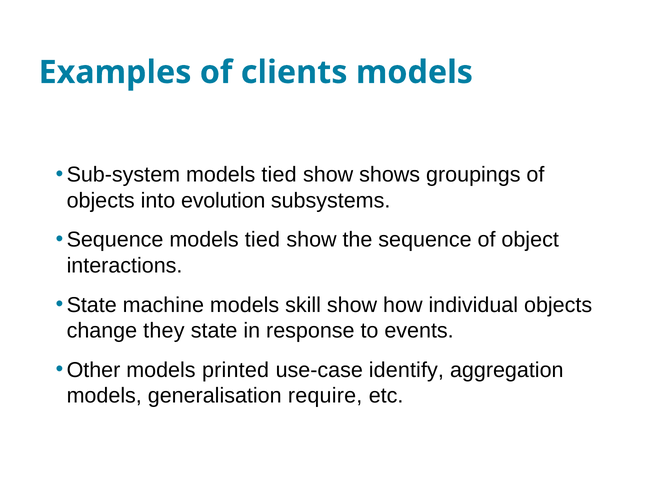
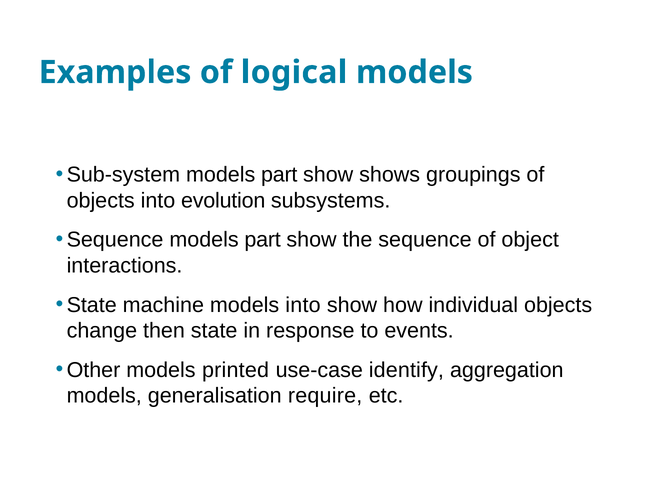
clients: clients -> logical
Sub-system models tied: tied -> part
Sequence models tied: tied -> part
models skill: skill -> into
they: they -> then
